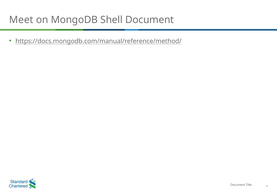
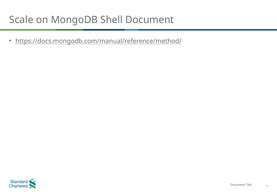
Meet: Meet -> Scale
